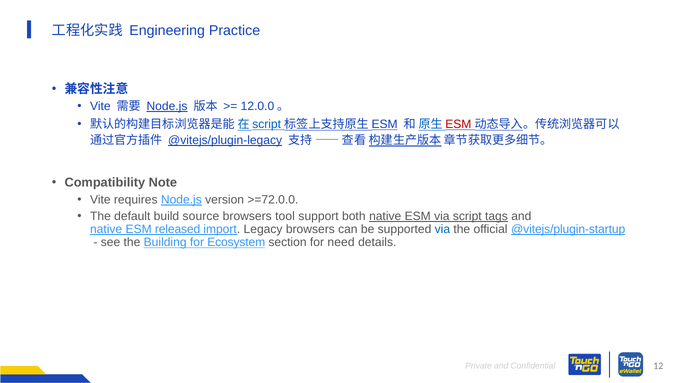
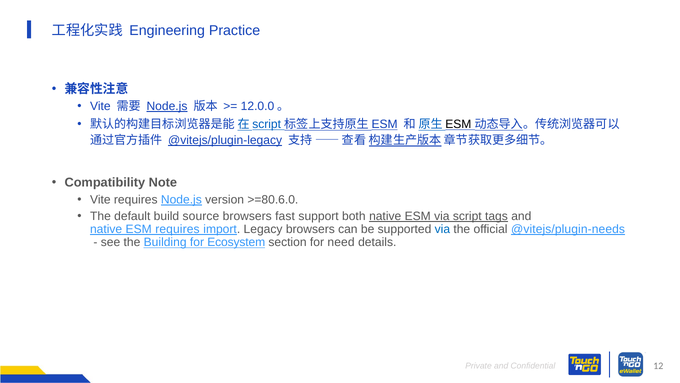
ESM at (458, 124) colour: red -> black
>=72.0.0: >=72.0.0 -> >=80.6.0
tool: tool -> fast
ESM released: released -> requires
@vitejs/plugin-startup: @vitejs/plugin-startup -> @vitejs/plugin-needs
